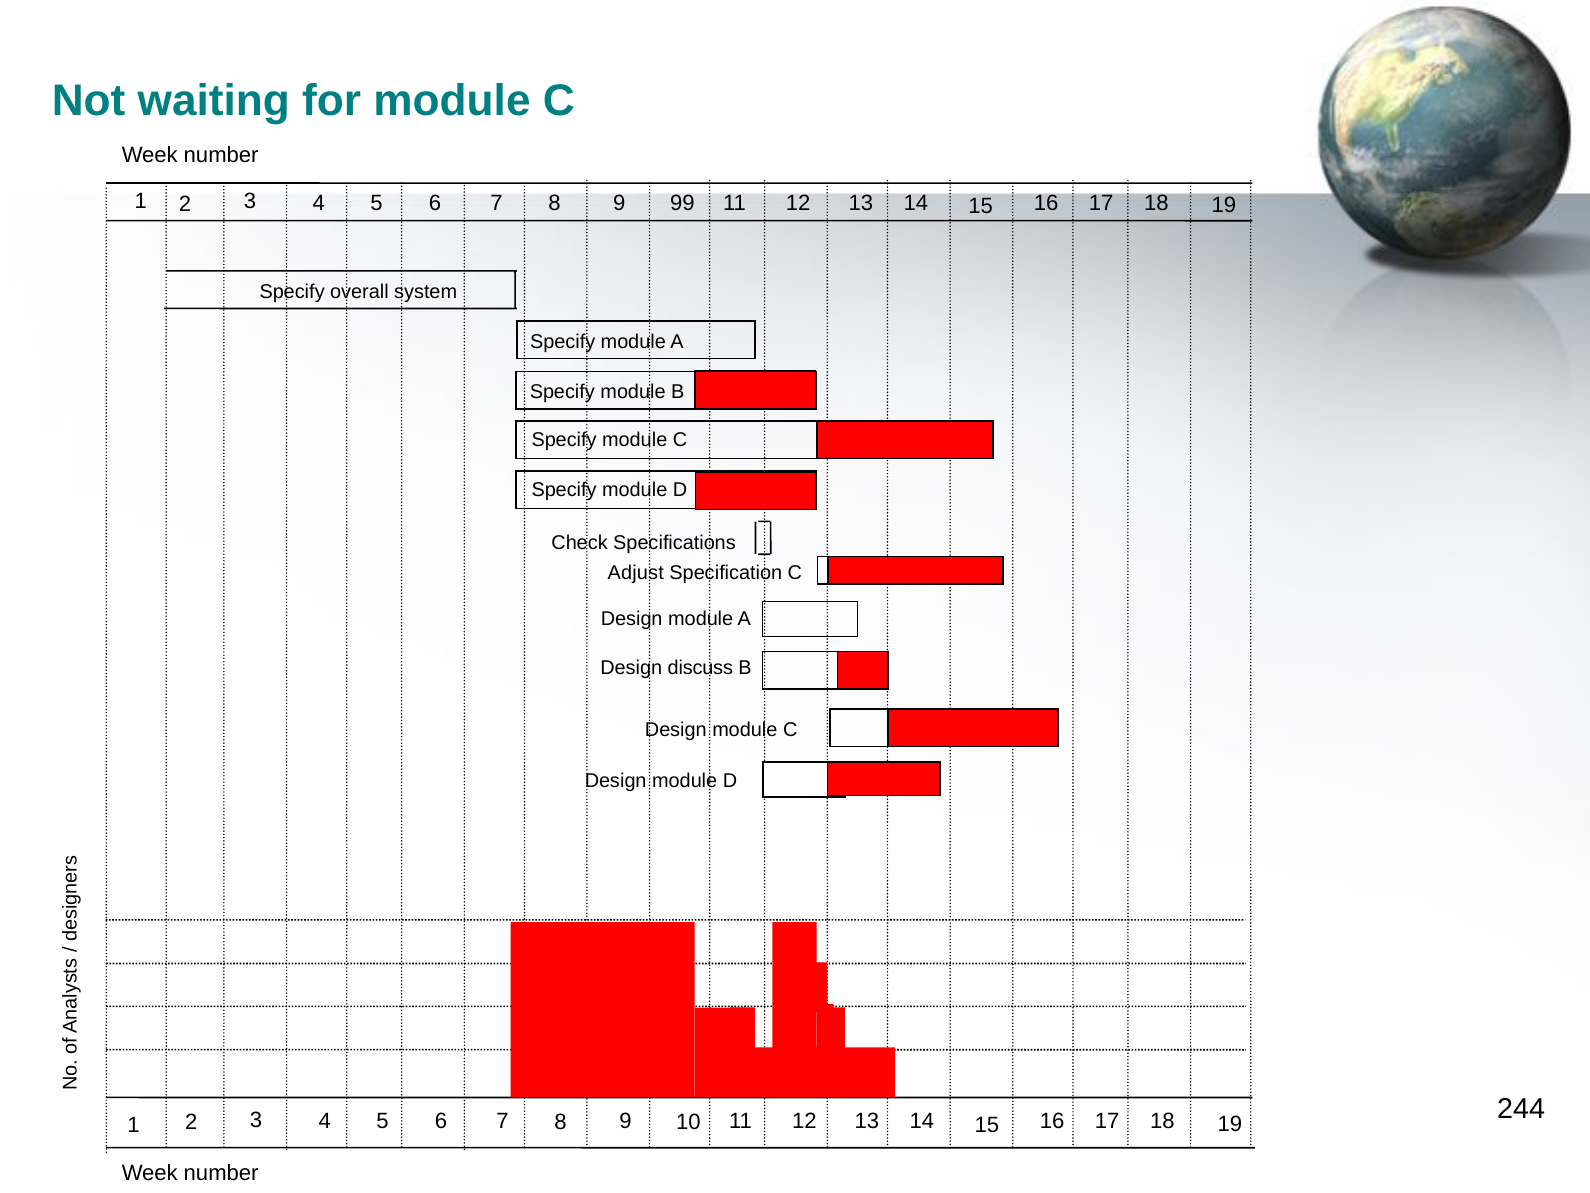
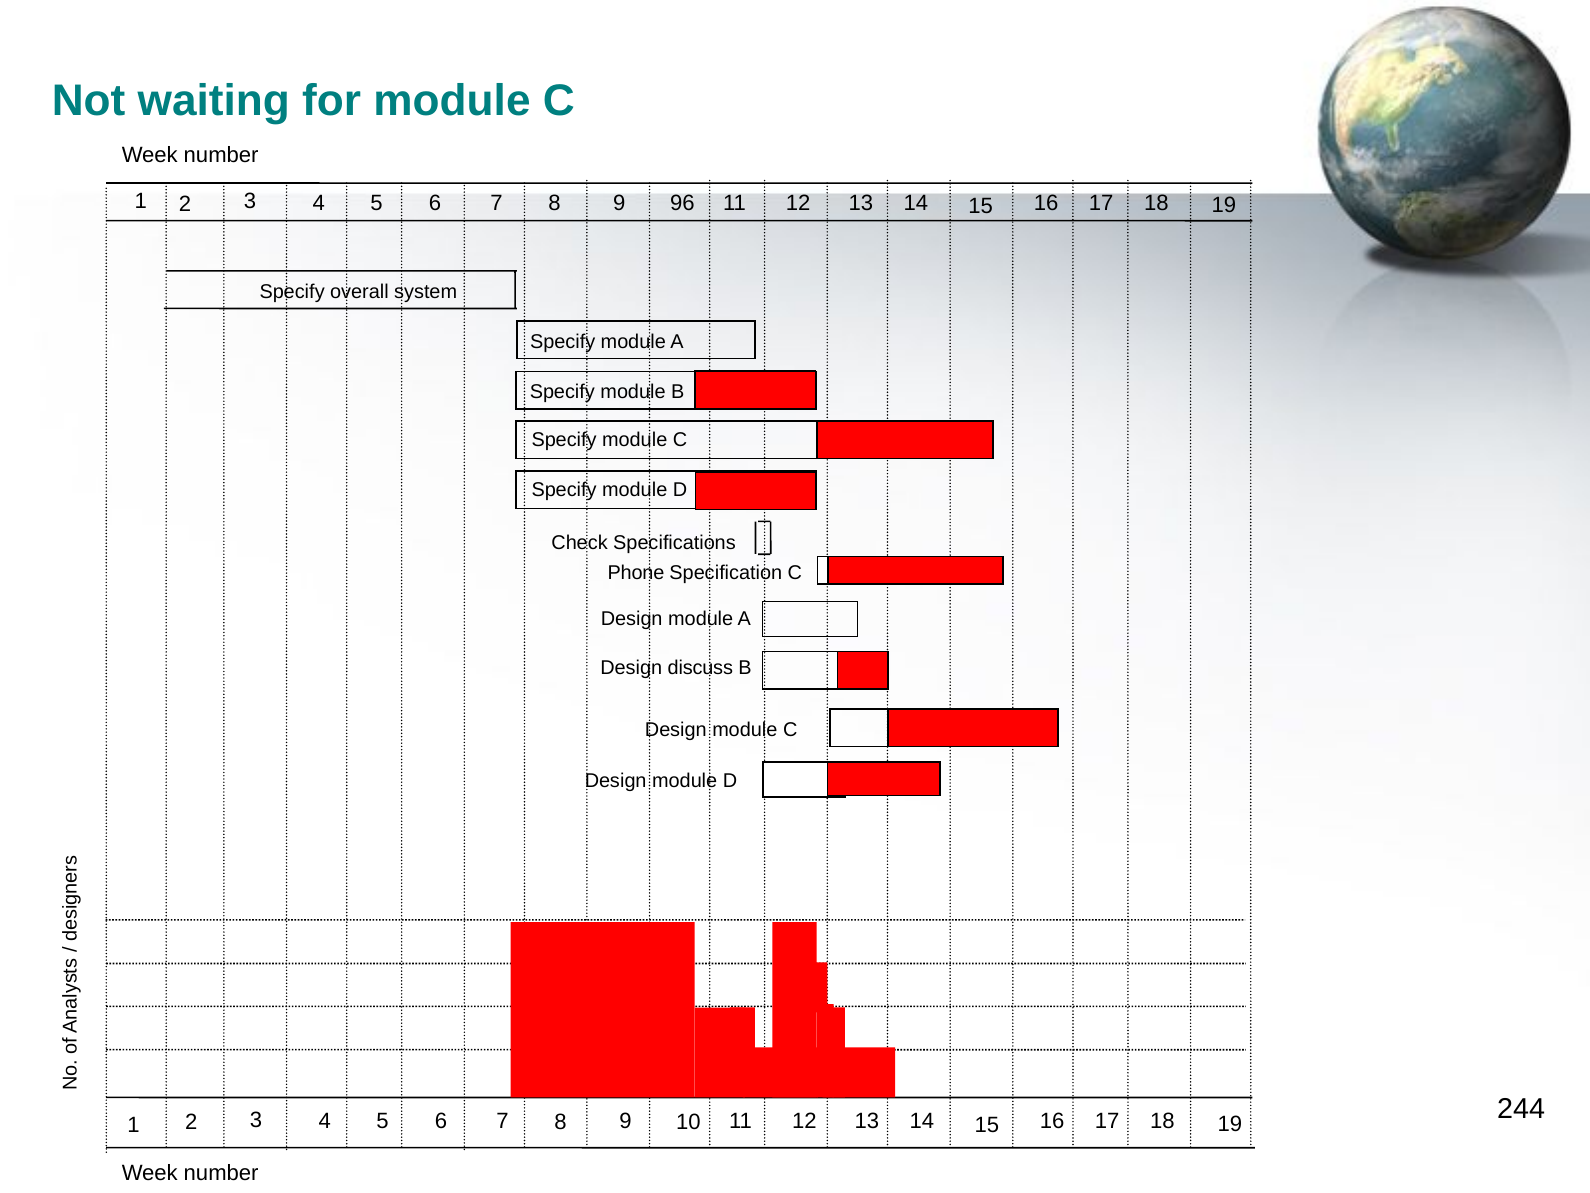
99: 99 -> 96
Adjust: Adjust -> Phone
